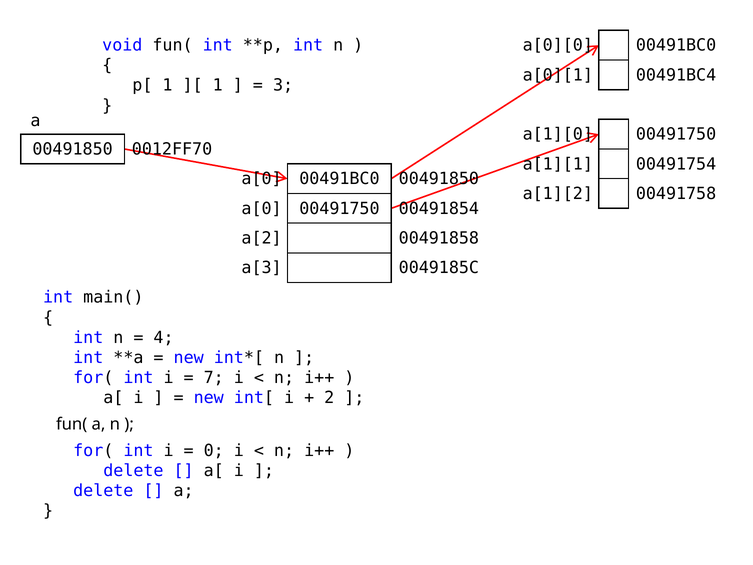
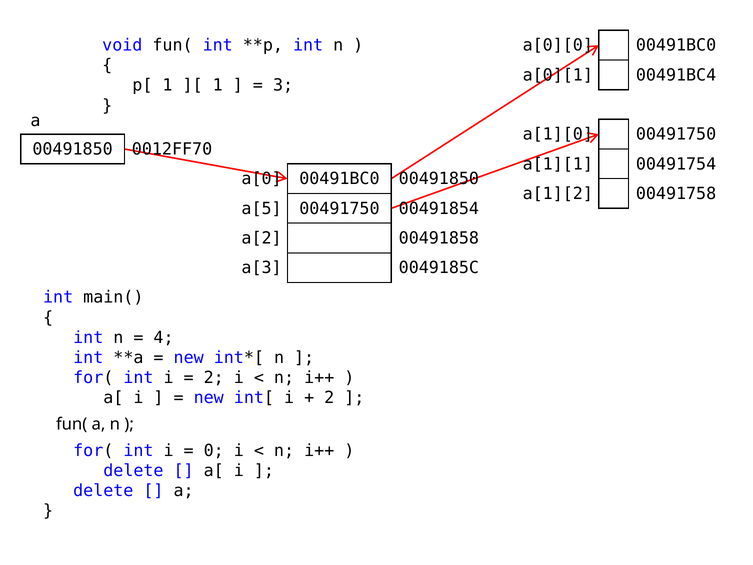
a[0 at (262, 208): a[0 -> a[5
7 at (214, 378): 7 -> 2
